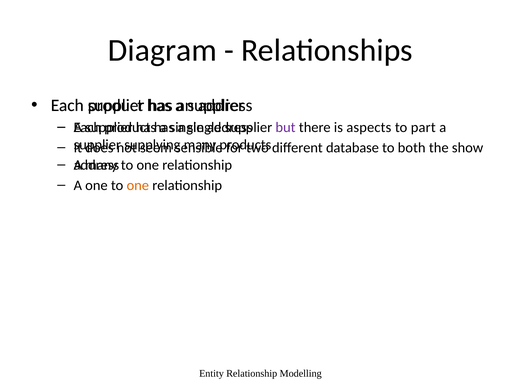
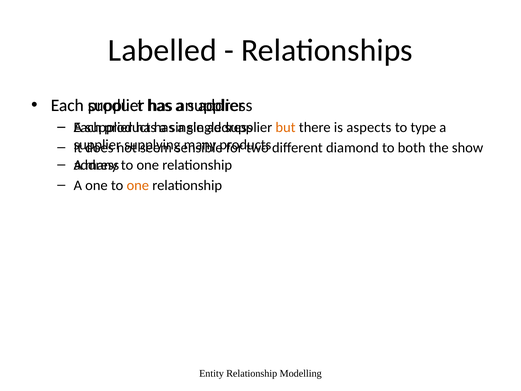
Diagram: Diagram -> Labelled
but colour: purple -> orange
part: part -> type
database: database -> diamond
